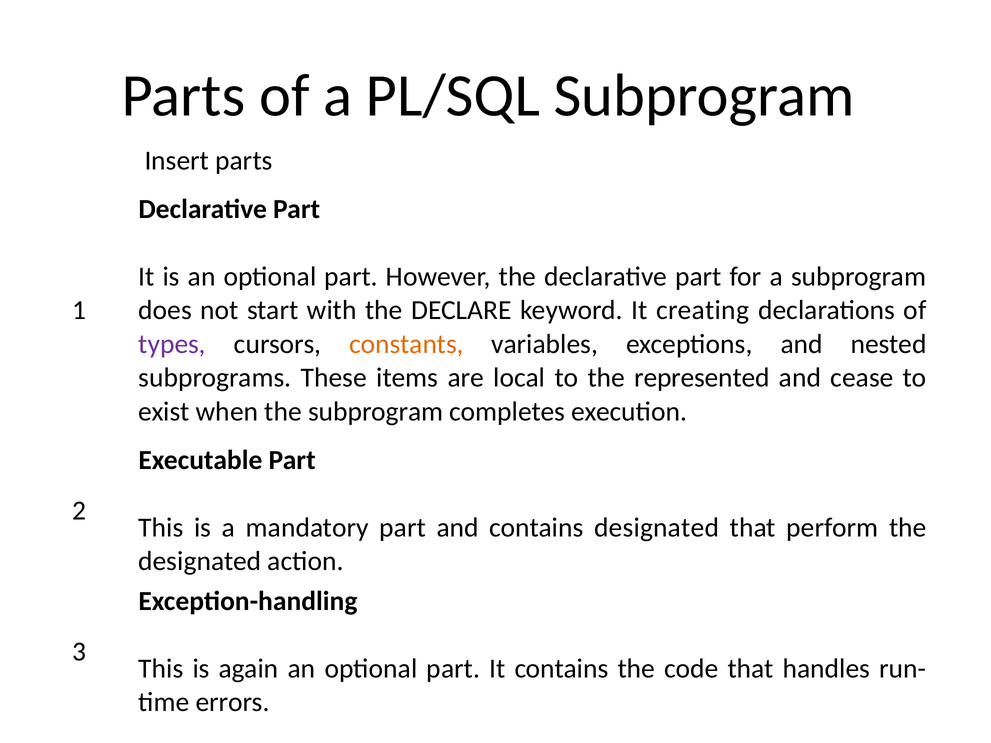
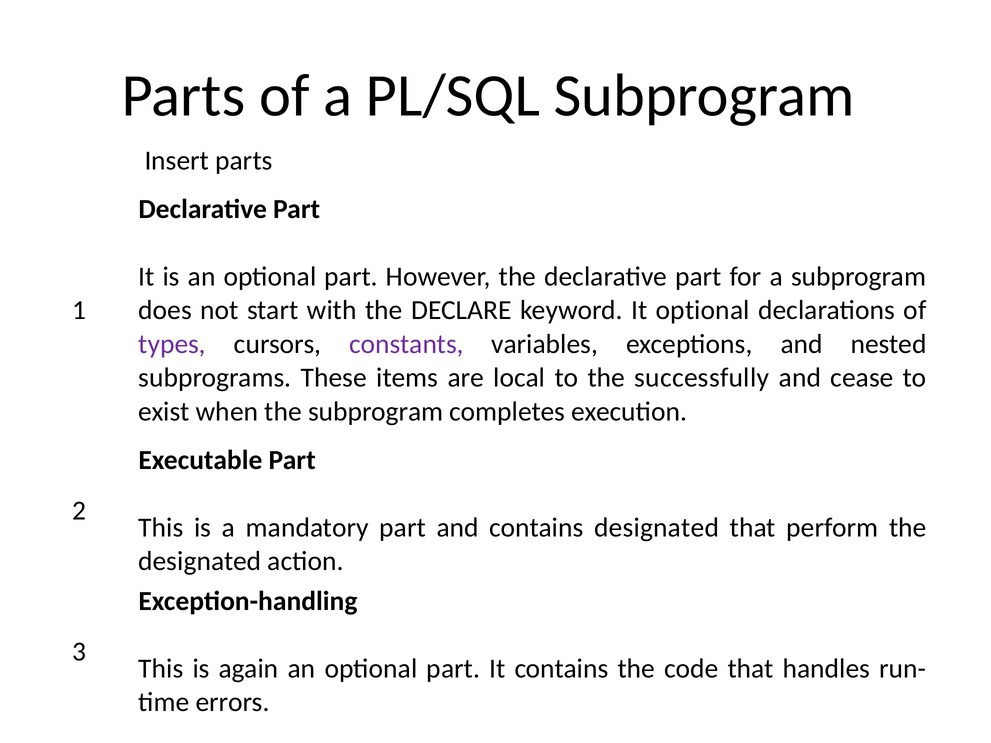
It creating: creating -> optional
constants colour: orange -> purple
represented: represented -> successfully
